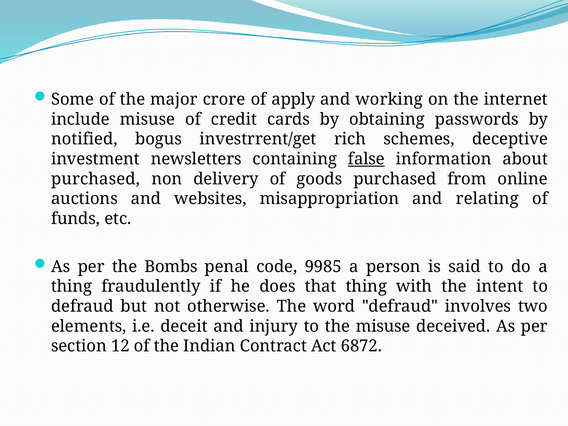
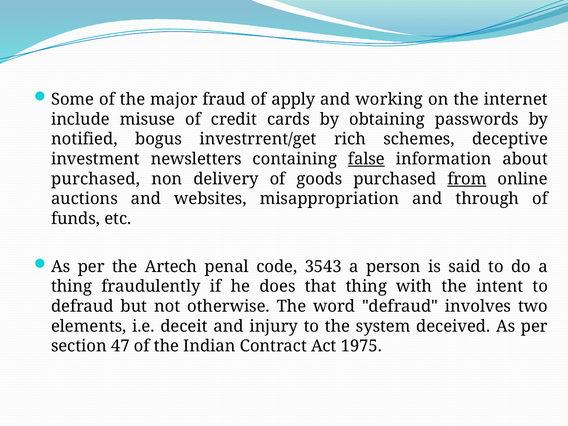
crore: crore -> fraud
from underline: none -> present
relating: relating -> through
Bombs: Bombs -> Artech
9985: 9985 -> 3543
the misuse: misuse -> system
12: 12 -> 47
6872: 6872 -> 1975
